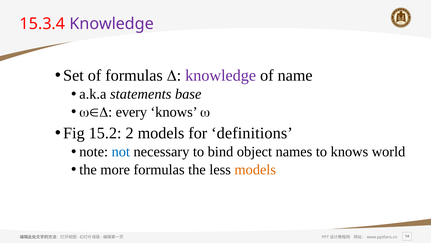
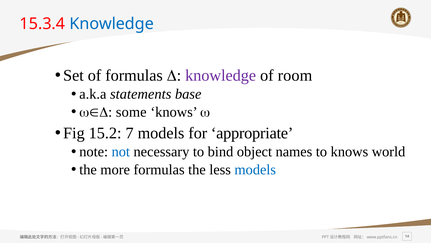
Knowledge at (112, 24) colour: purple -> blue
name: name -> room
every: every -> some
2: 2 -> 7
definitions: definitions -> appropriate
models at (255, 169) colour: orange -> blue
